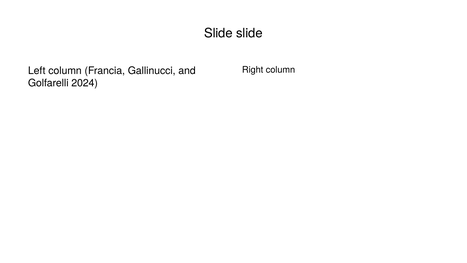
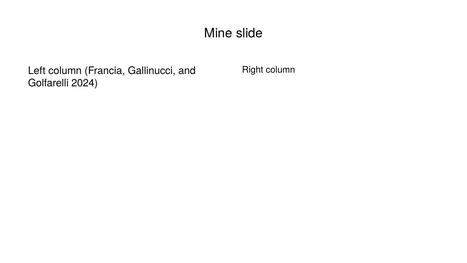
Slide at (218, 33): Slide -> Mine
